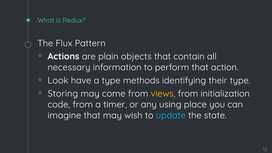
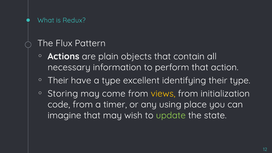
Look at (58, 80): Look -> Their
methods: methods -> excellent
update colour: light blue -> light green
